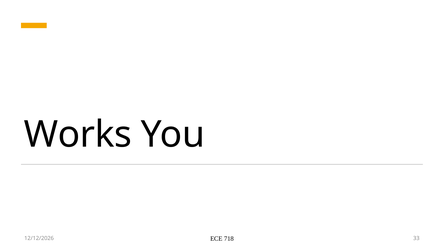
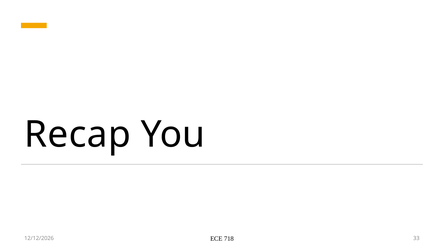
Works: Works -> Recap
